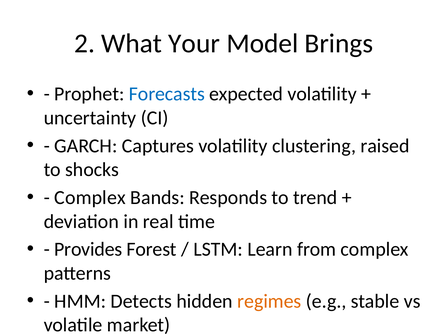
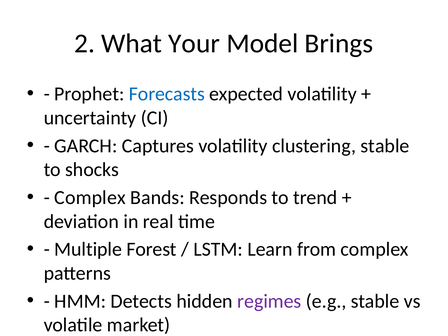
clustering raised: raised -> stable
Provides: Provides -> Multiple
regimes colour: orange -> purple
